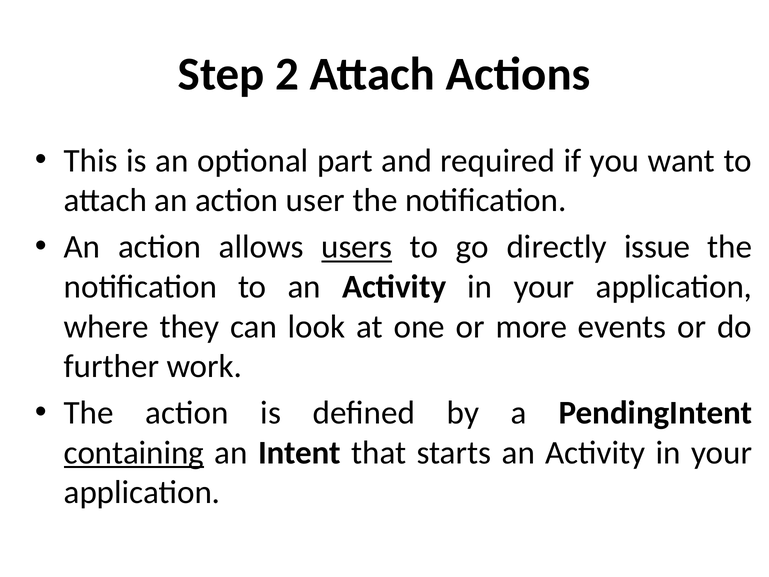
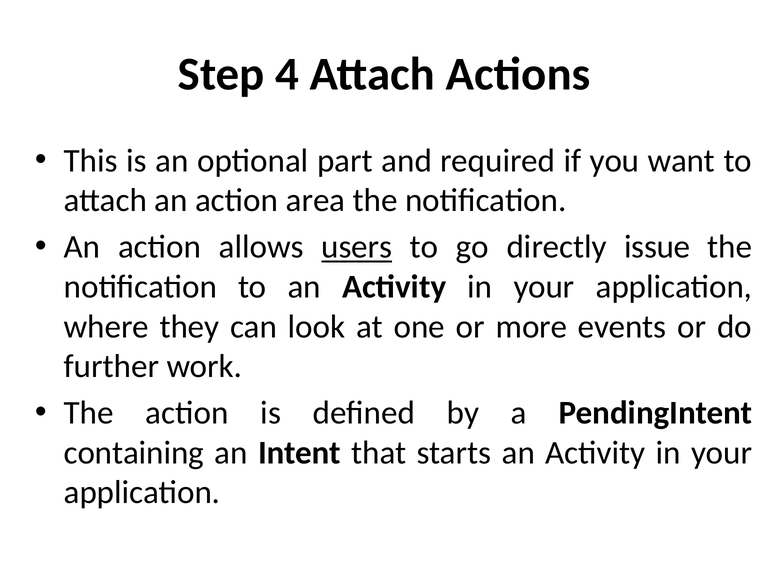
2: 2 -> 4
user: user -> area
containing underline: present -> none
